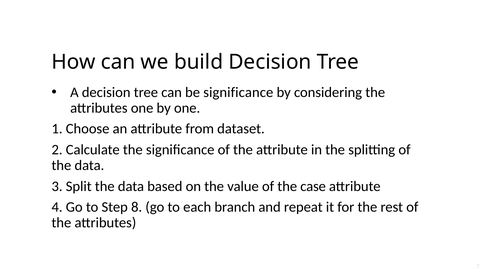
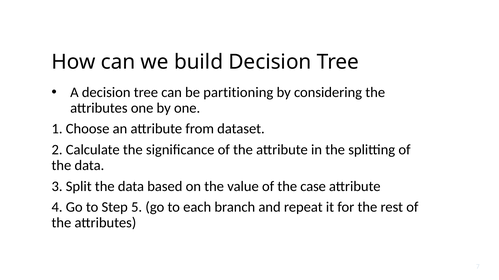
be significance: significance -> partitioning
8: 8 -> 5
